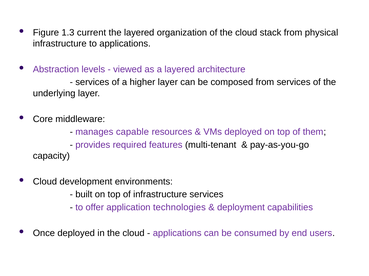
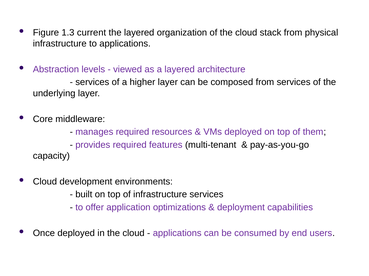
manages capable: capable -> required
technologies: technologies -> optimizations
